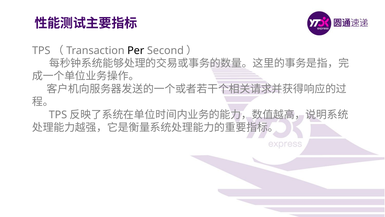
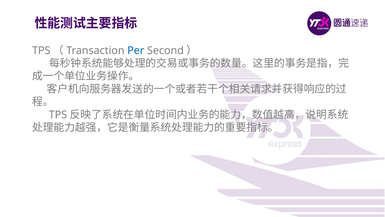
Per colour: black -> blue
